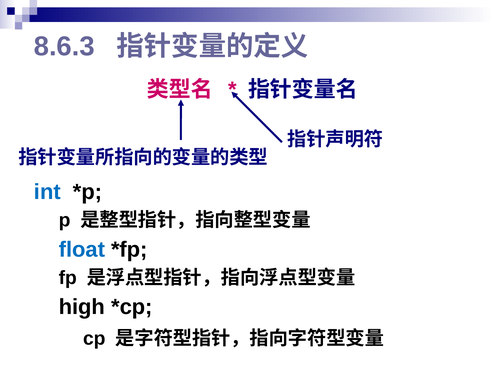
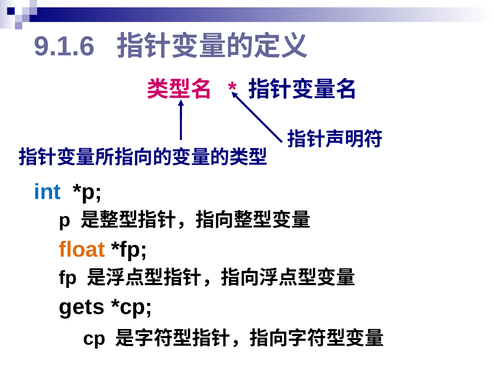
8.6.3: 8.6.3 -> 9.1.6
float colour: blue -> orange
high: high -> gets
